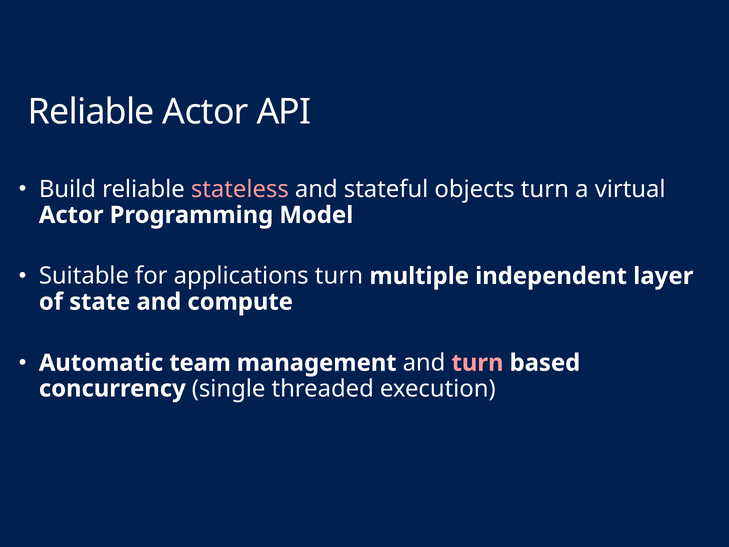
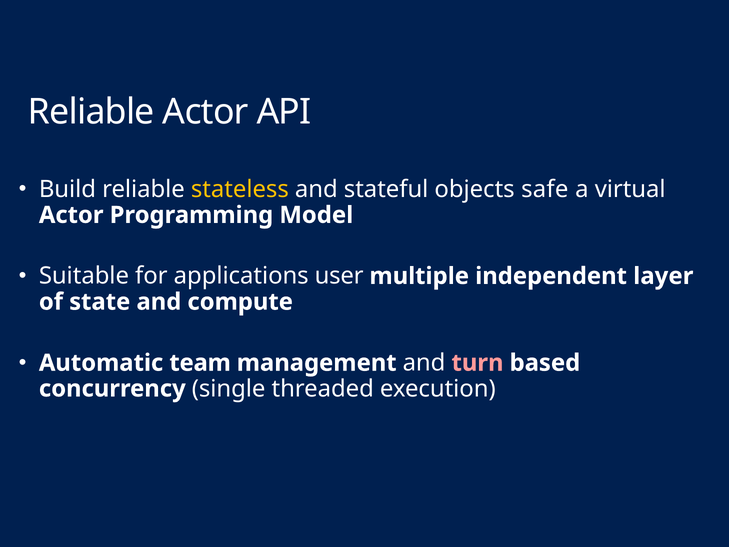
stateless colour: pink -> yellow
objects turn: turn -> safe
applications turn: turn -> user
